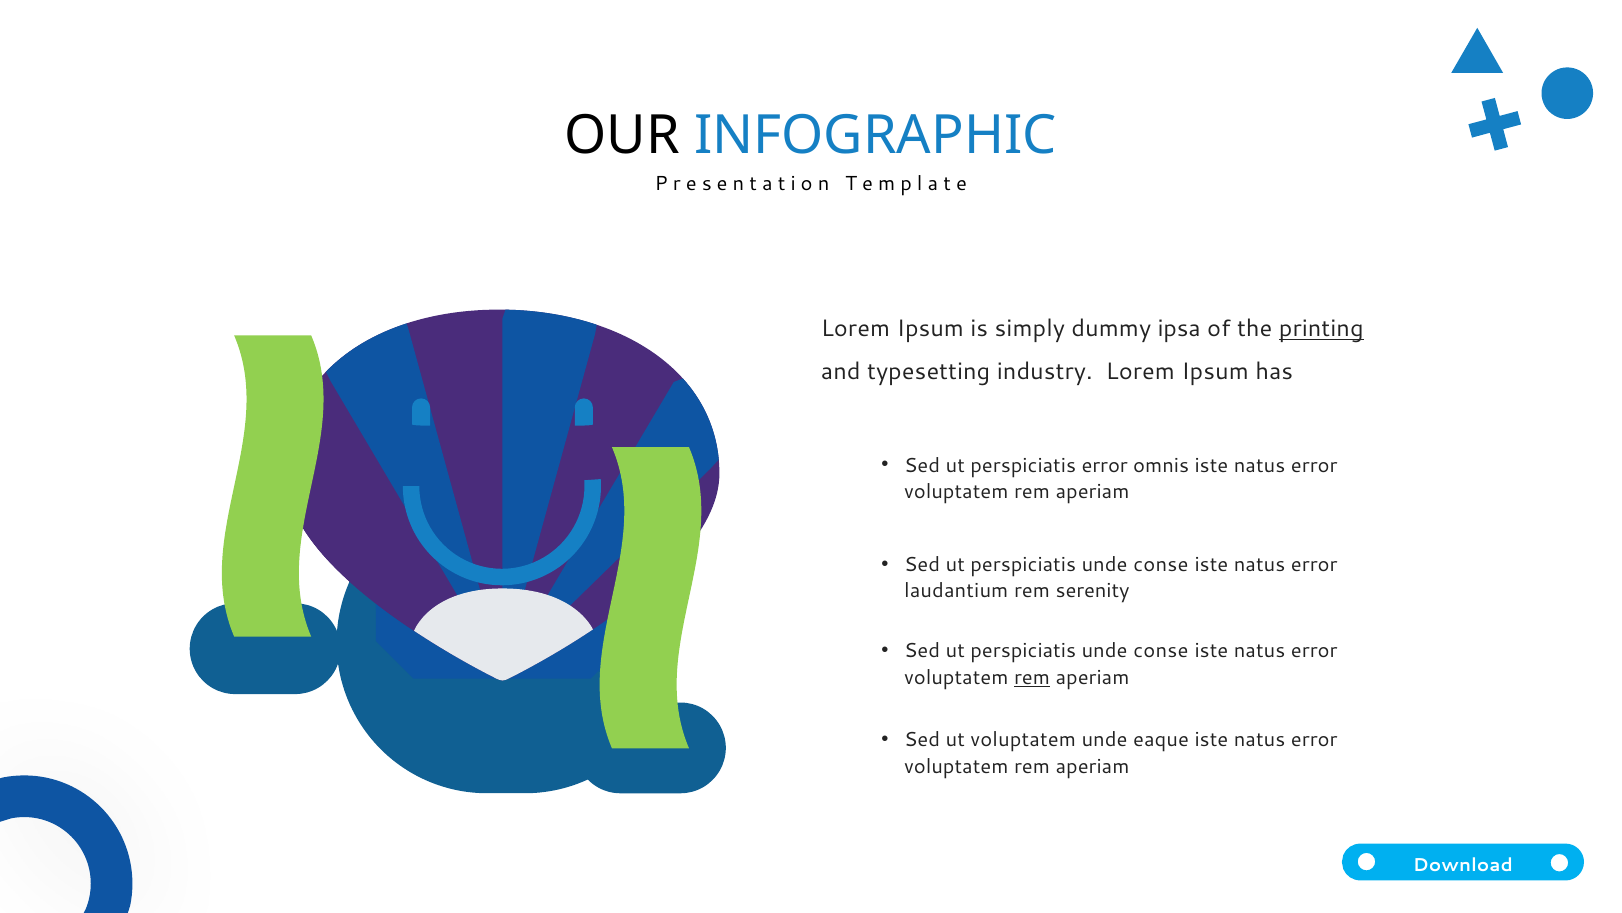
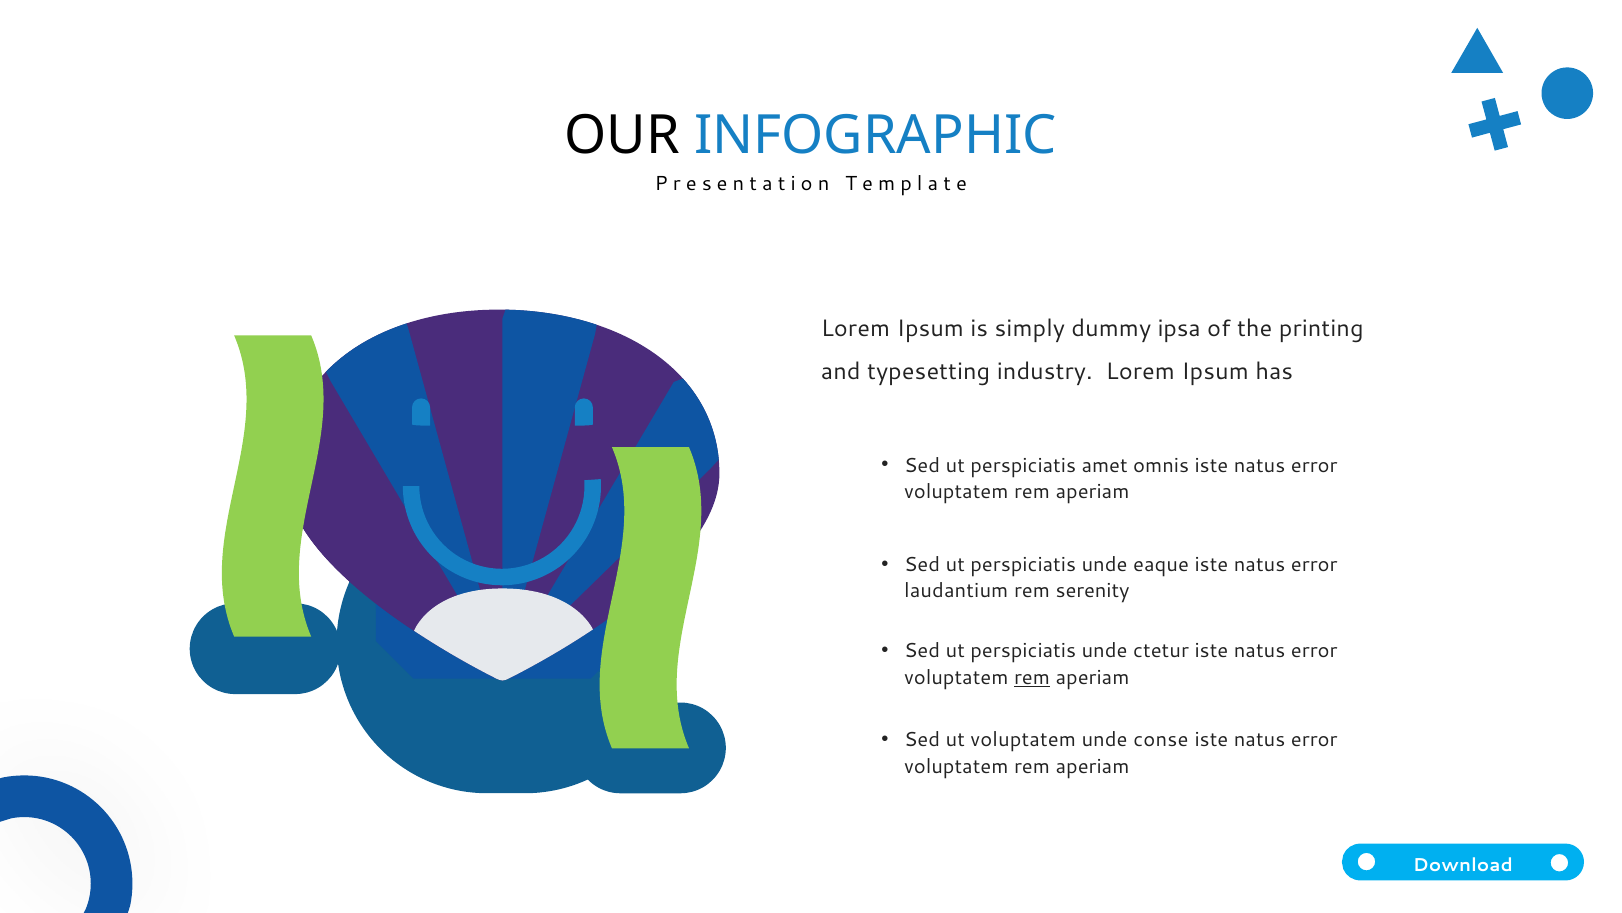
printing underline: present -> none
perspiciatis error: error -> amet
conse at (1161, 564): conse -> eaque
conse at (1161, 651): conse -> ctetur
eaque: eaque -> conse
